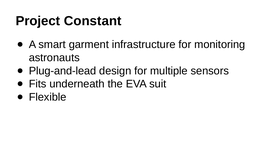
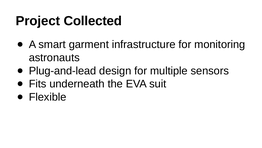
Constant: Constant -> Collected
